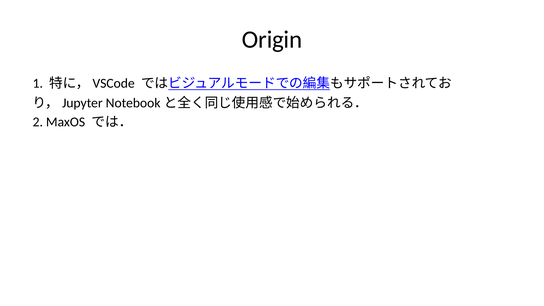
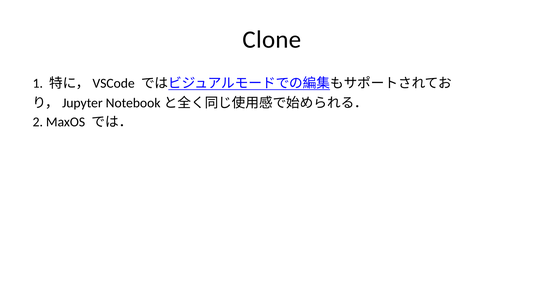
Origin: Origin -> Clone
